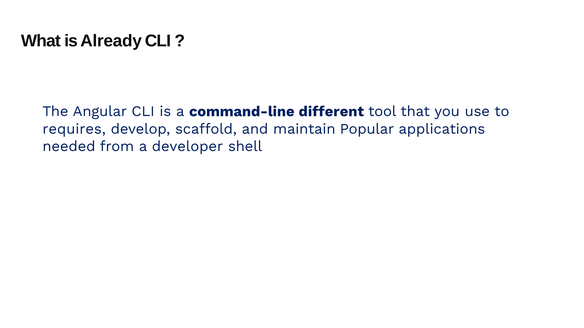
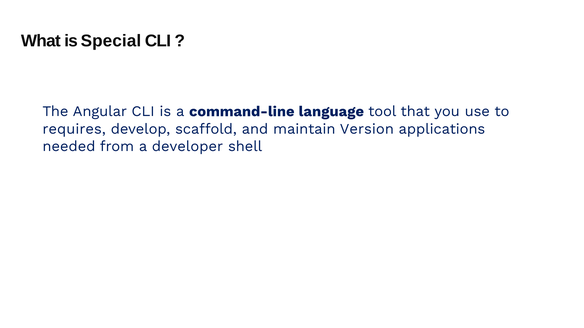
Already: Already -> Special
different: different -> language
Popular: Popular -> Version
